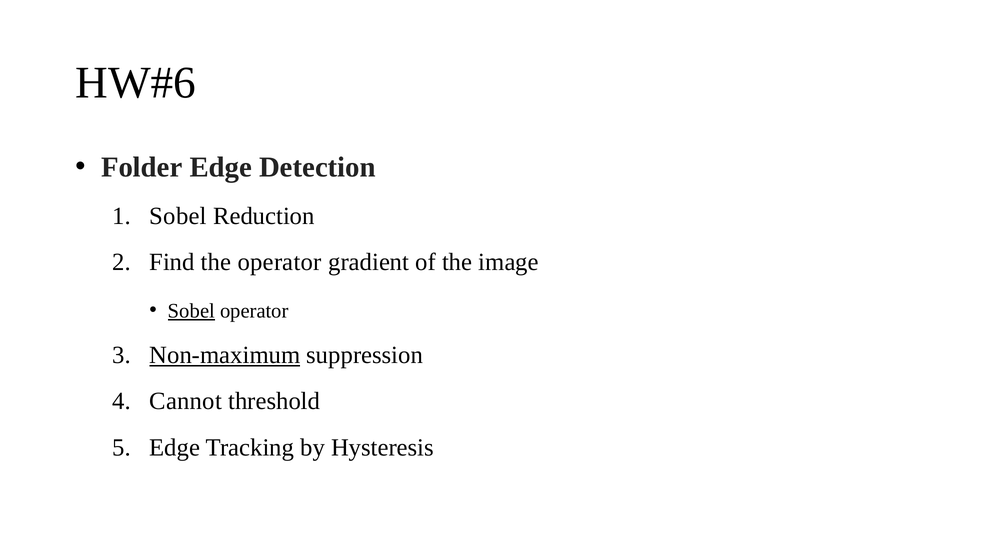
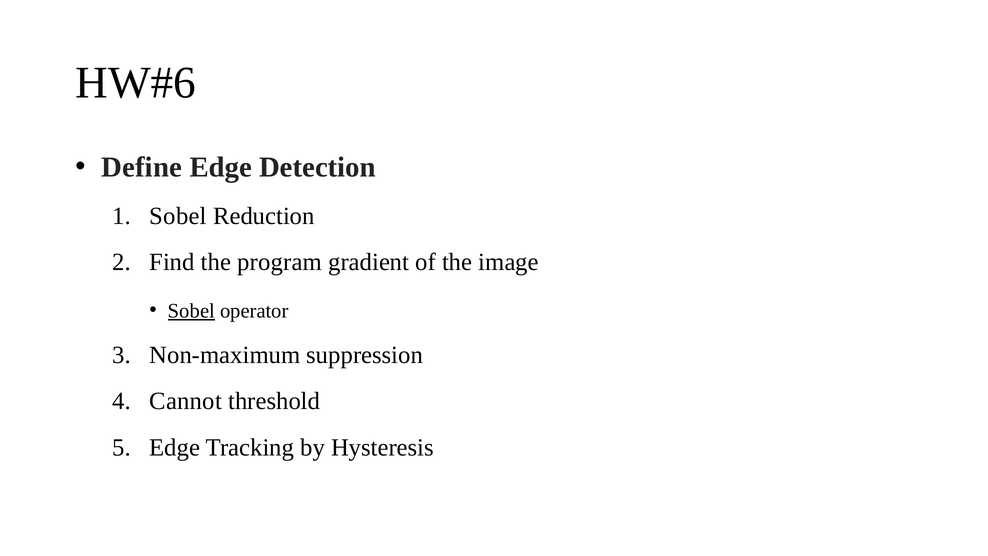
Folder: Folder -> Define
the operator: operator -> program
Non-maximum underline: present -> none
